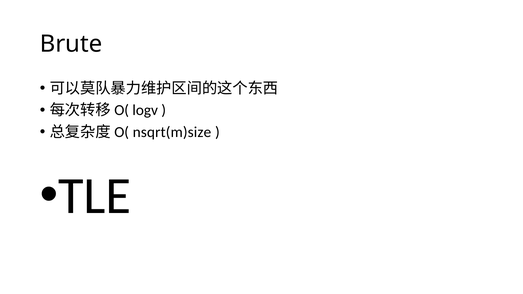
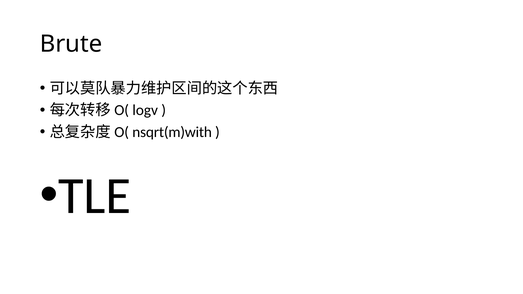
nsqrt(m)size: nsqrt(m)size -> nsqrt(m)with
